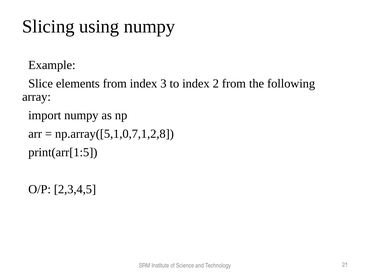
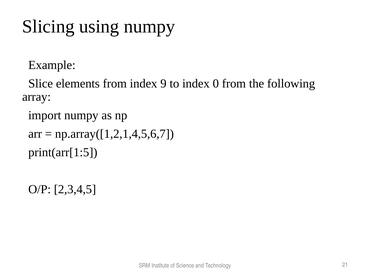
3: 3 -> 9
2: 2 -> 0
np.array([5,1,0,7,1,2,8: np.array([5,1,0,7,1,2,8 -> np.array([1,2,1,4,5,6,7
